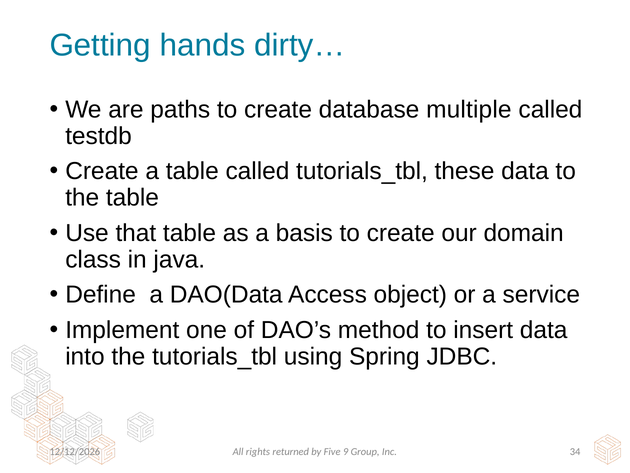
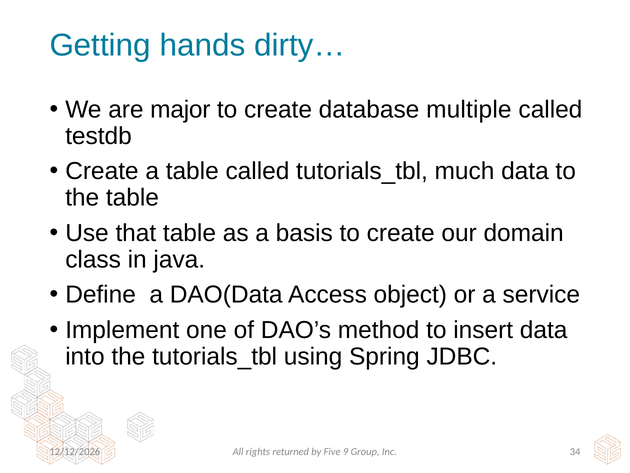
paths: paths -> major
these: these -> much
